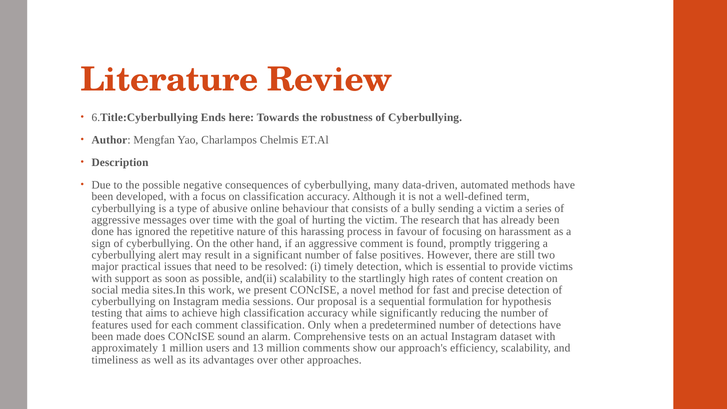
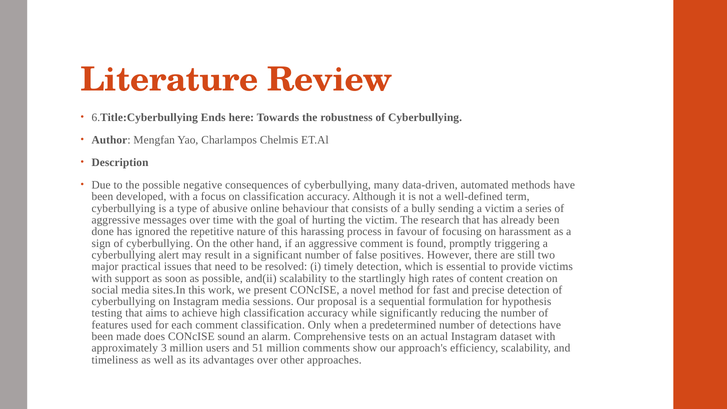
1: 1 -> 3
13: 13 -> 51
